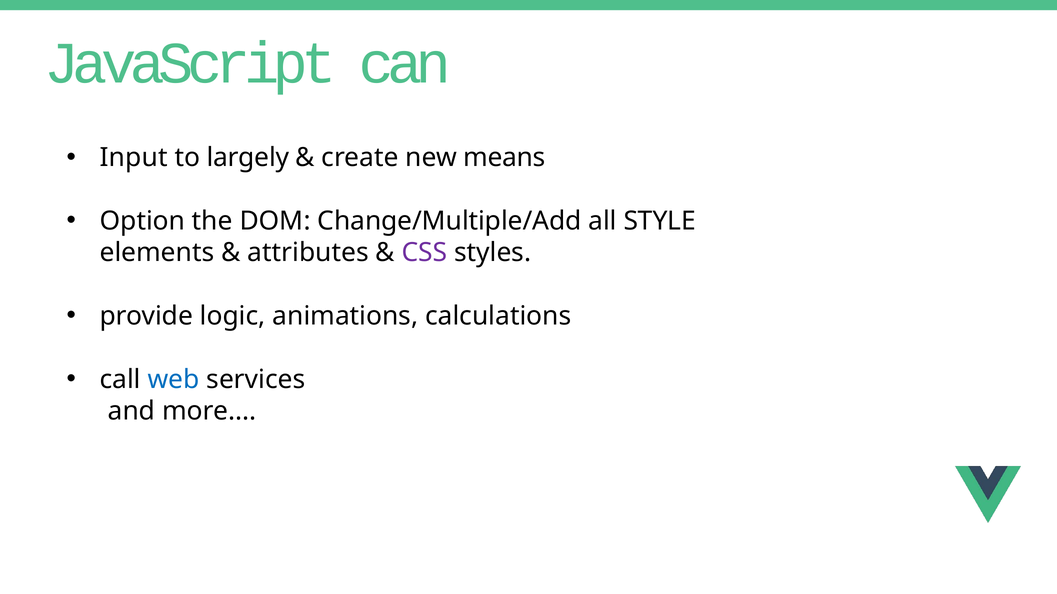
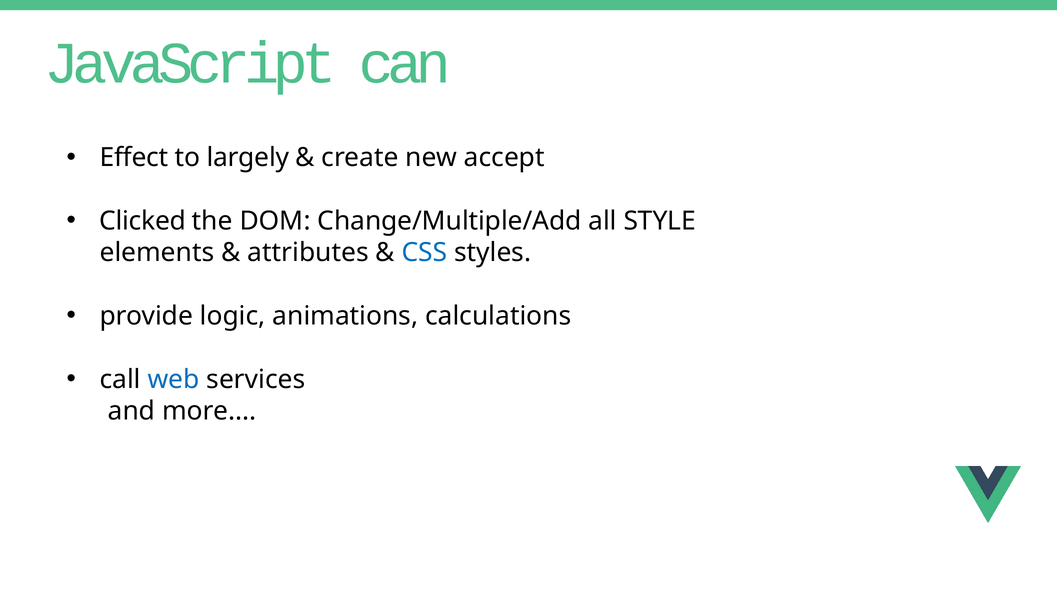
Input: Input -> Effect
means: means -> accept
Option: Option -> Clicked
CSS colour: purple -> blue
